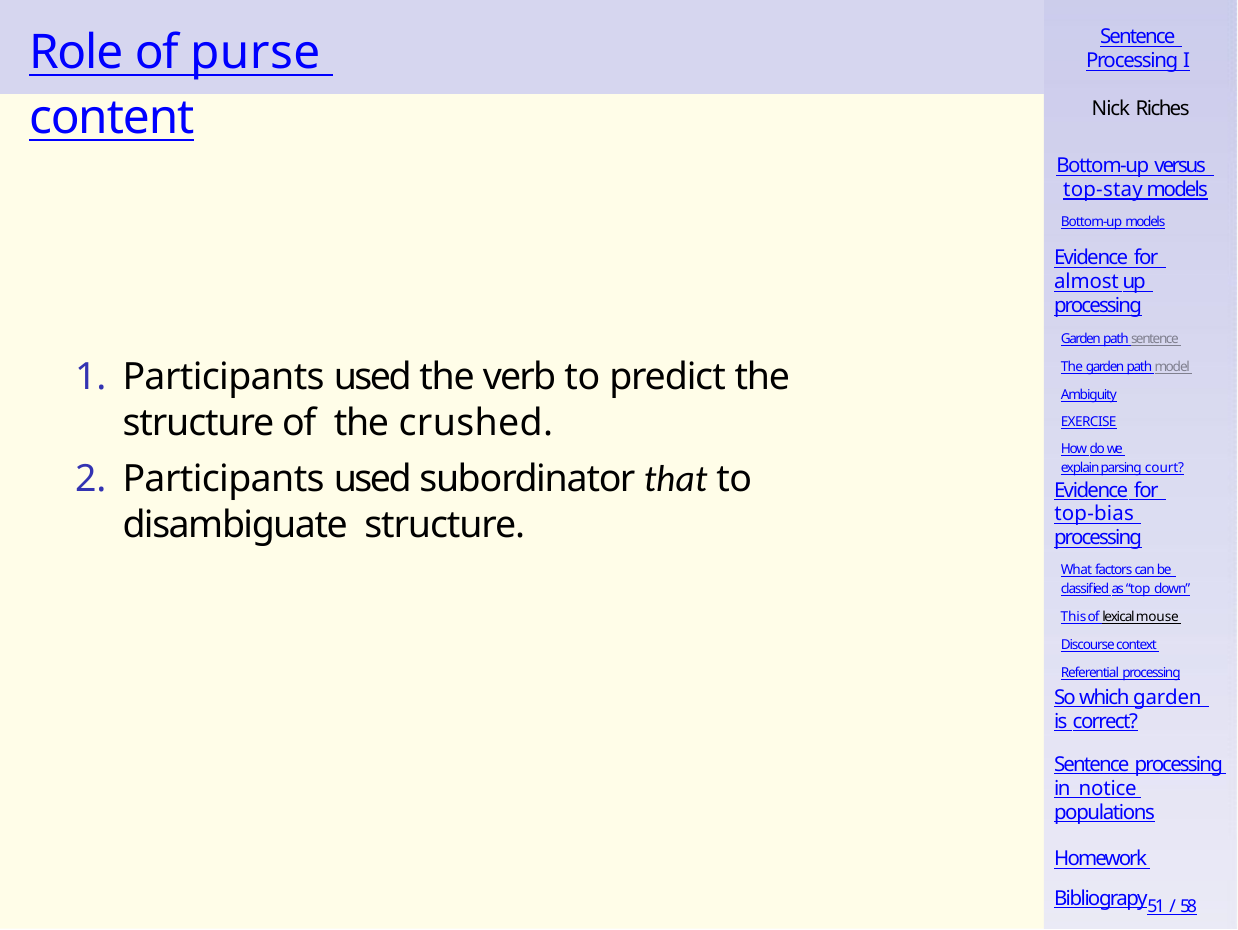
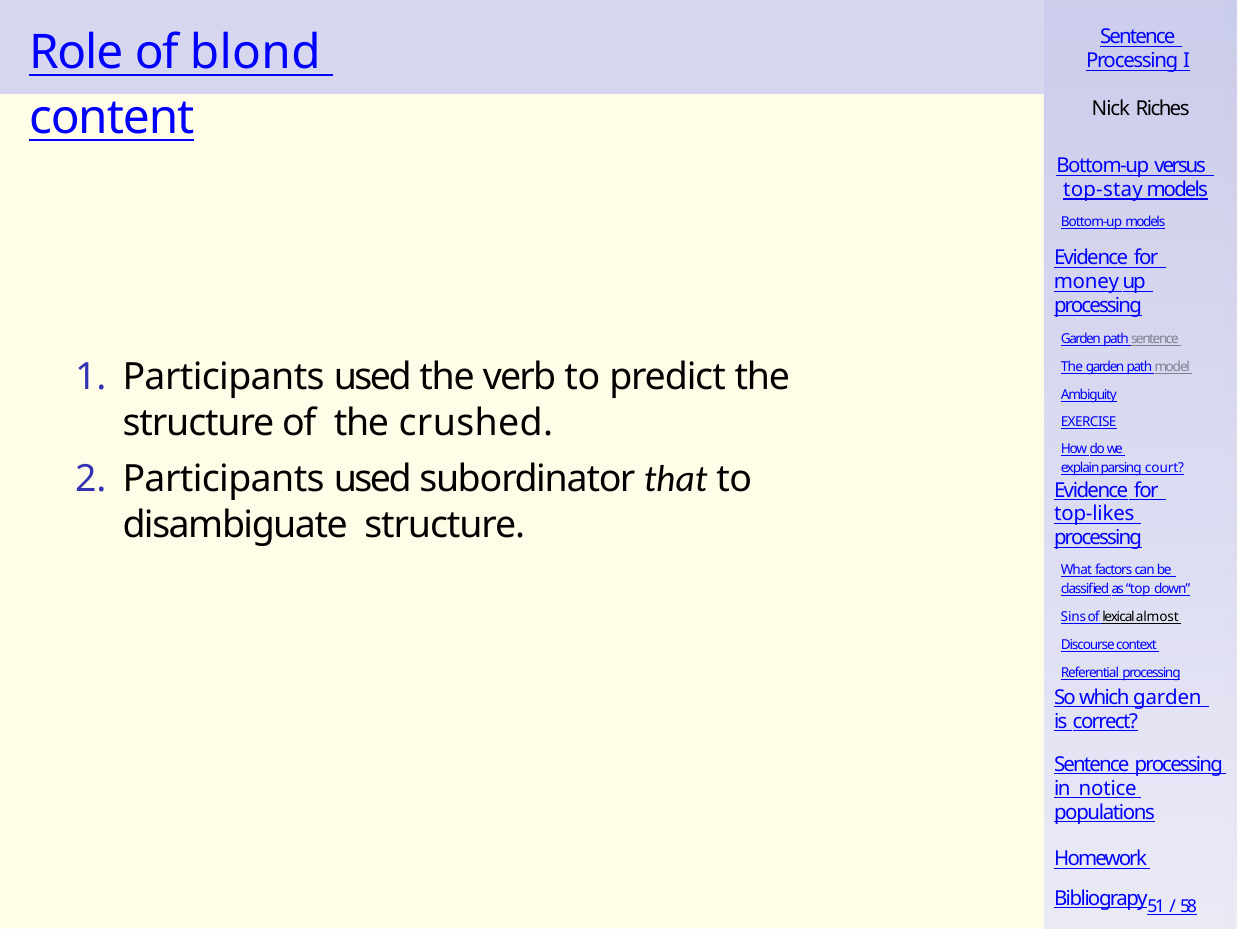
purse: purse -> blond
almost: almost -> money
top-bias: top-bias -> top-likes
This: This -> Sins
mouse: mouse -> almost
